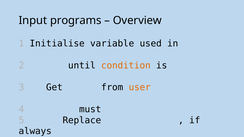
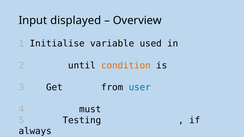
programs: programs -> displayed
user colour: orange -> blue
Replace: Replace -> Testing
